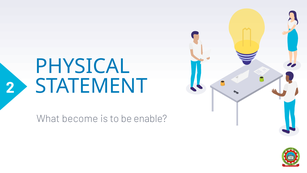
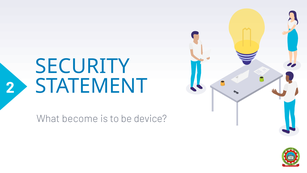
PHYSICAL: PHYSICAL -> SECURITY
enable: enable -> device
